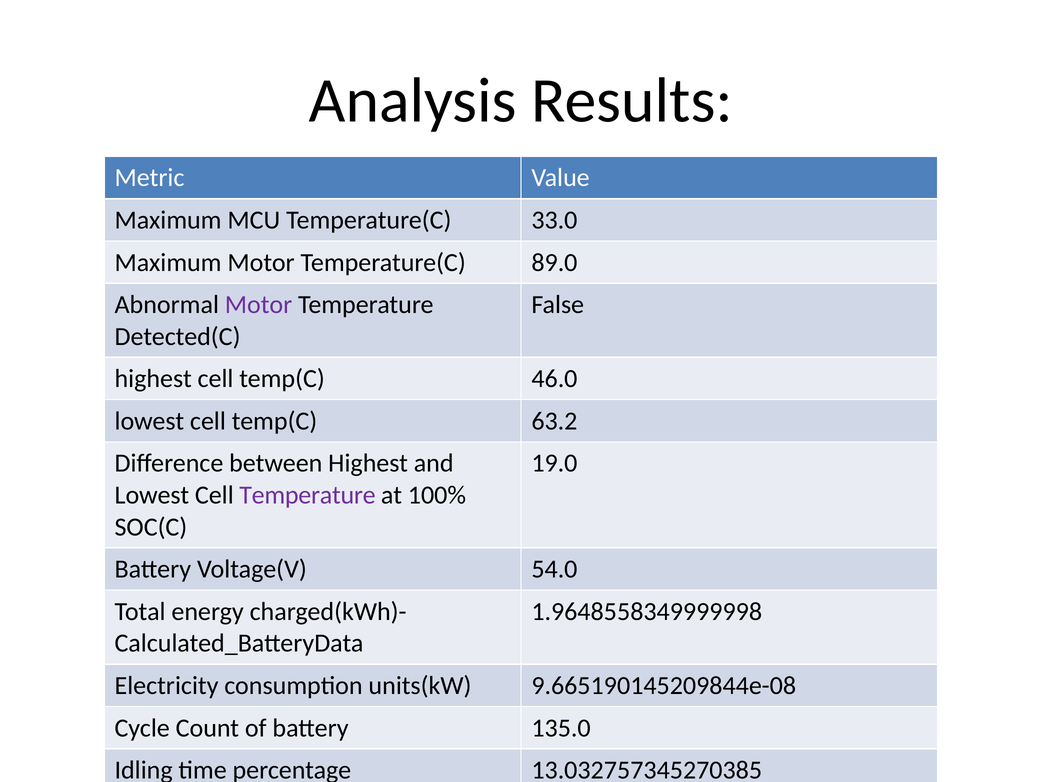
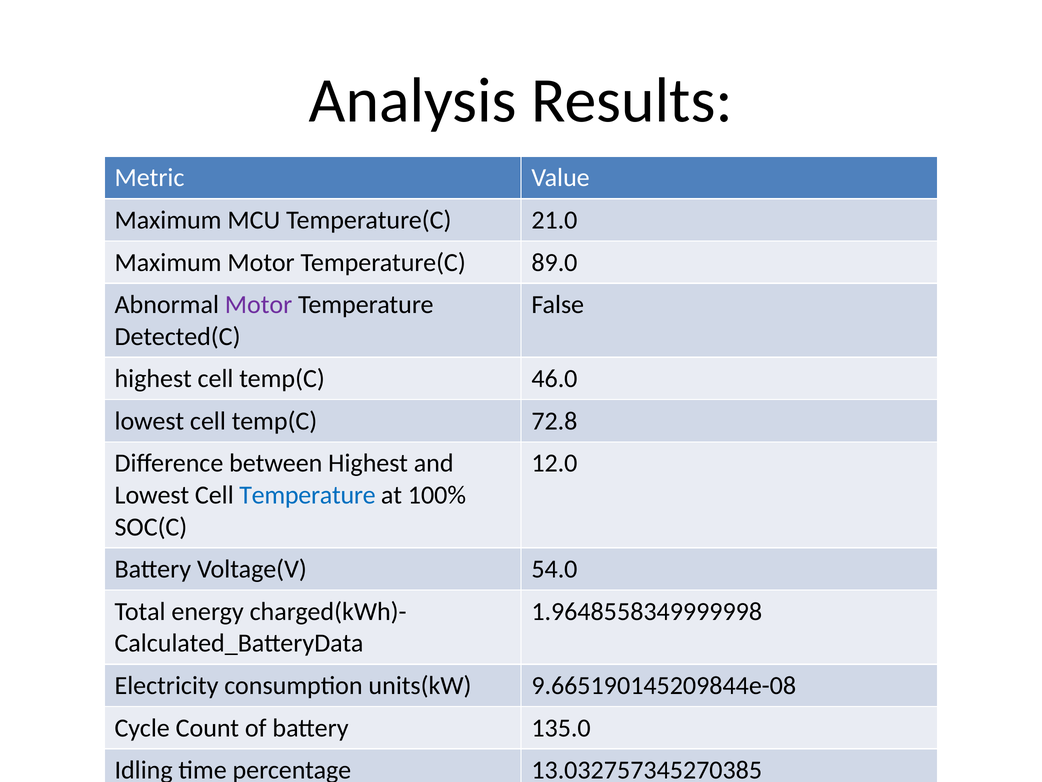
33.0: 33.0 -> 21.0
63.2: 63.2 -> 72.8
19.0: 19.0 -> 12.0
Temperature at (307, 495) colour: purple -> blue
